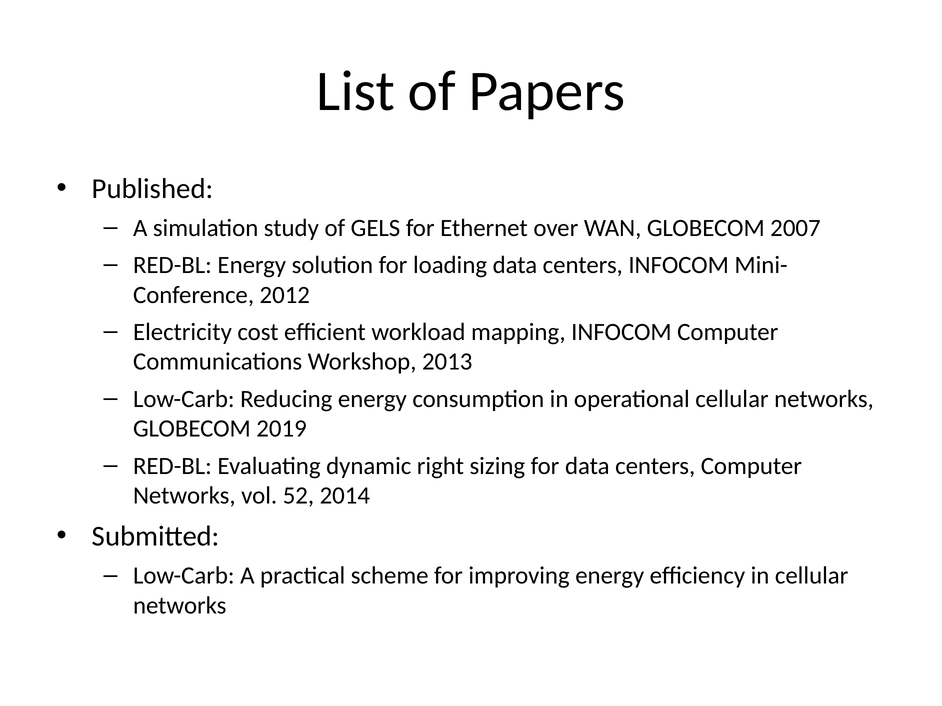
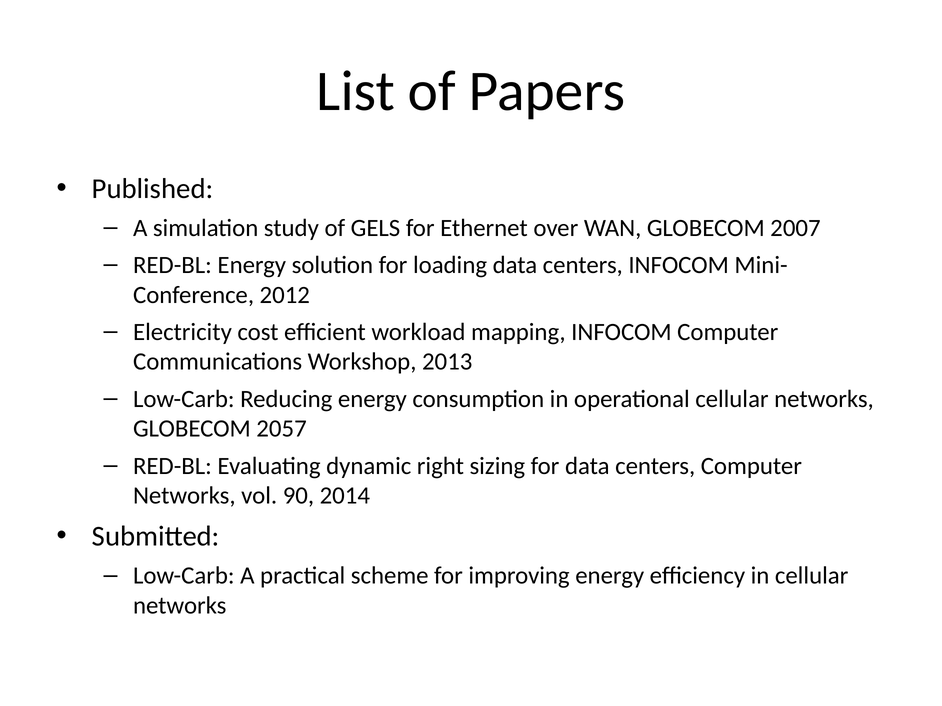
2019: 2019 -> 2057
52: 52 -> 90
